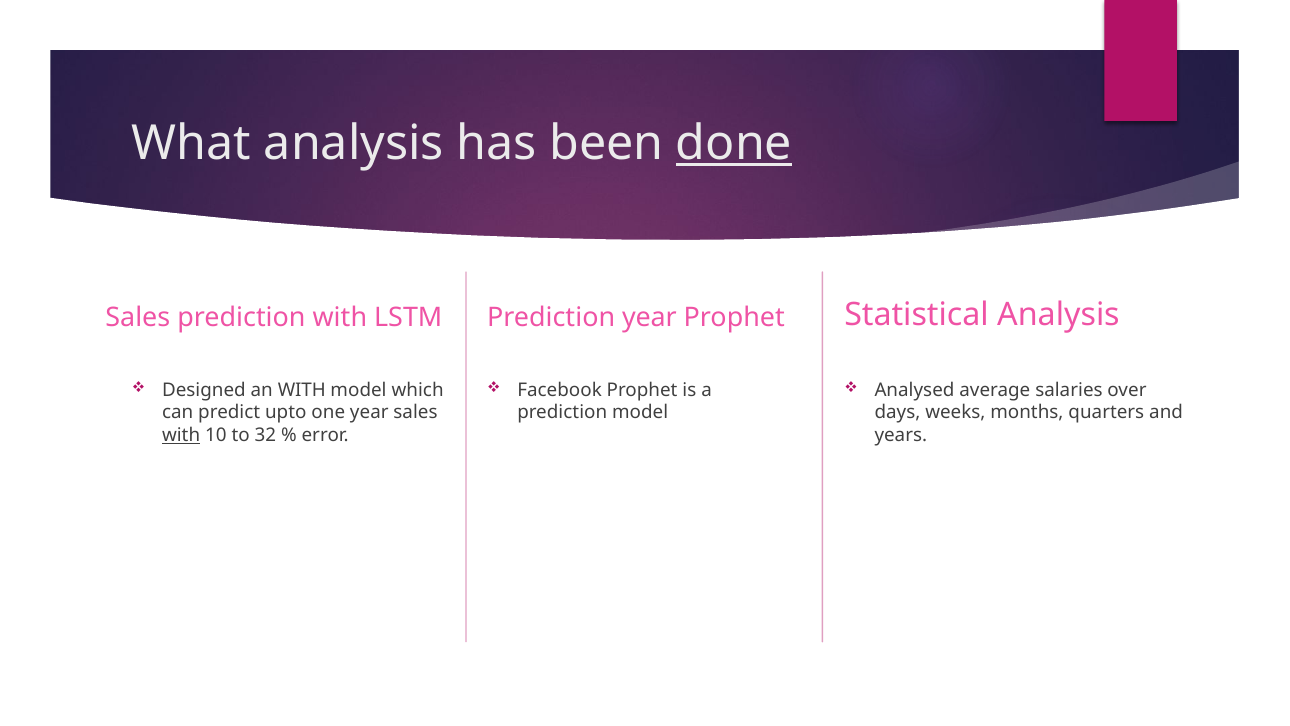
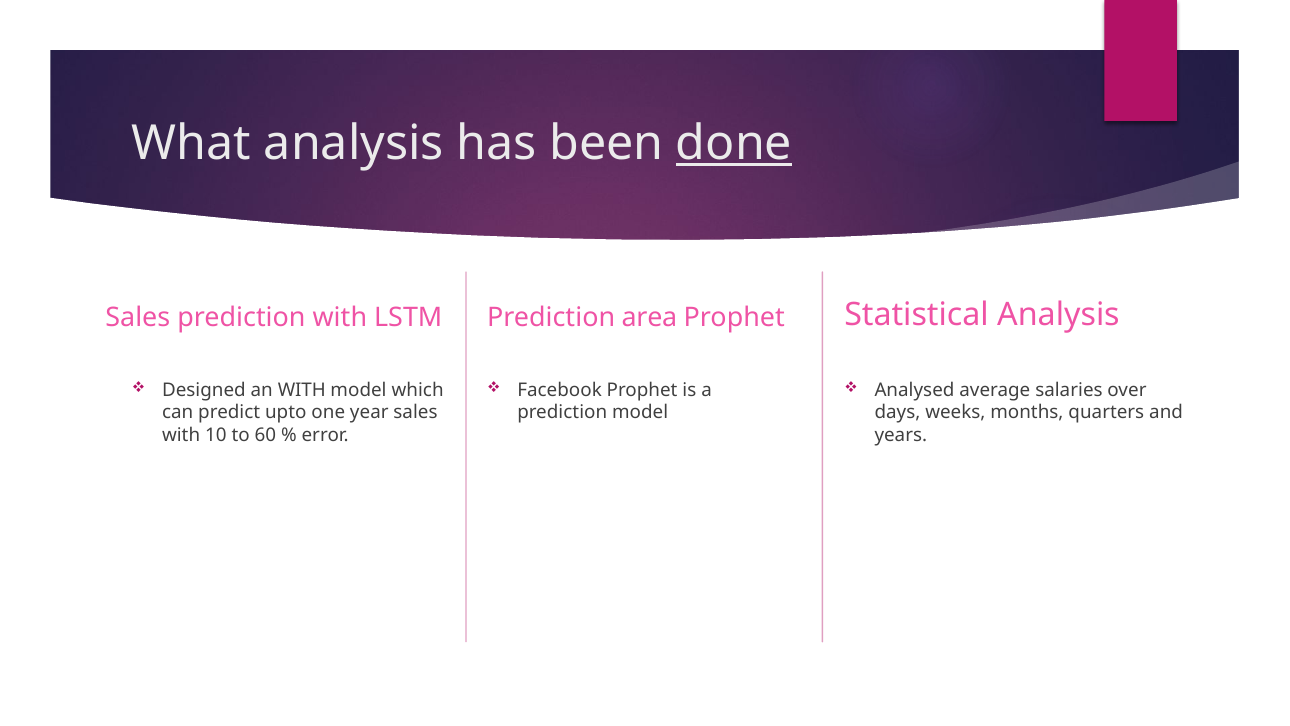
Prediction year: year -> area
with at (181, 435) underline: present -> none
32: 32 -> 60
